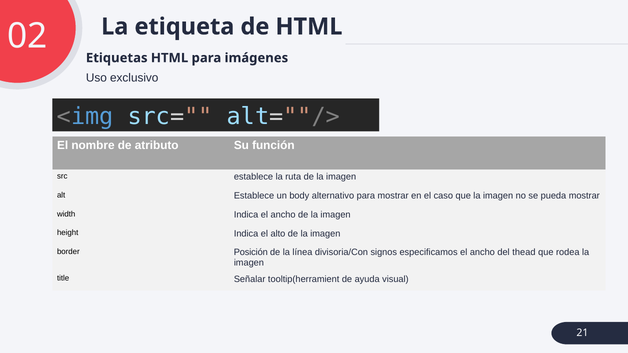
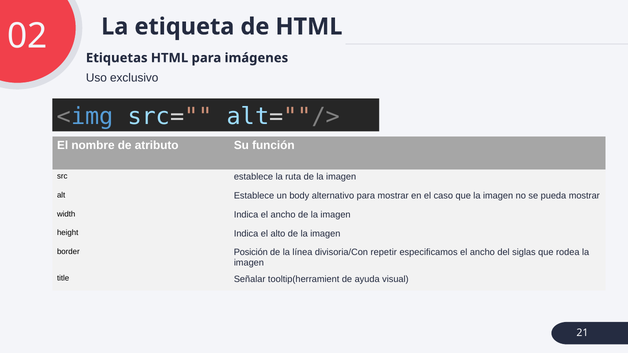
signos: signos -> repetir
thead: thead -> siglas
